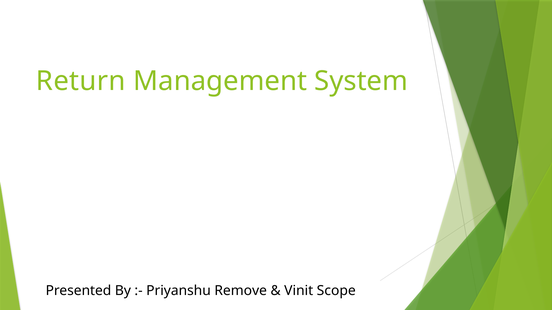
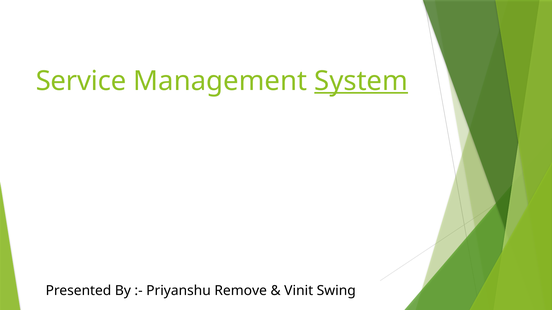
Return: Return -> Service
System underline: none -> present
Scope: Scope -> Swing
